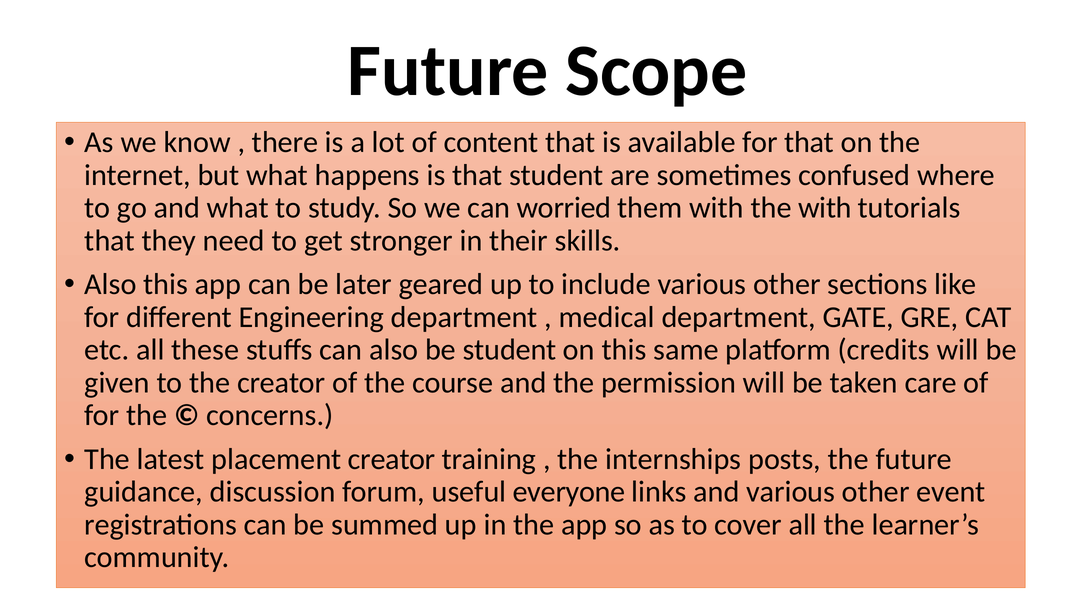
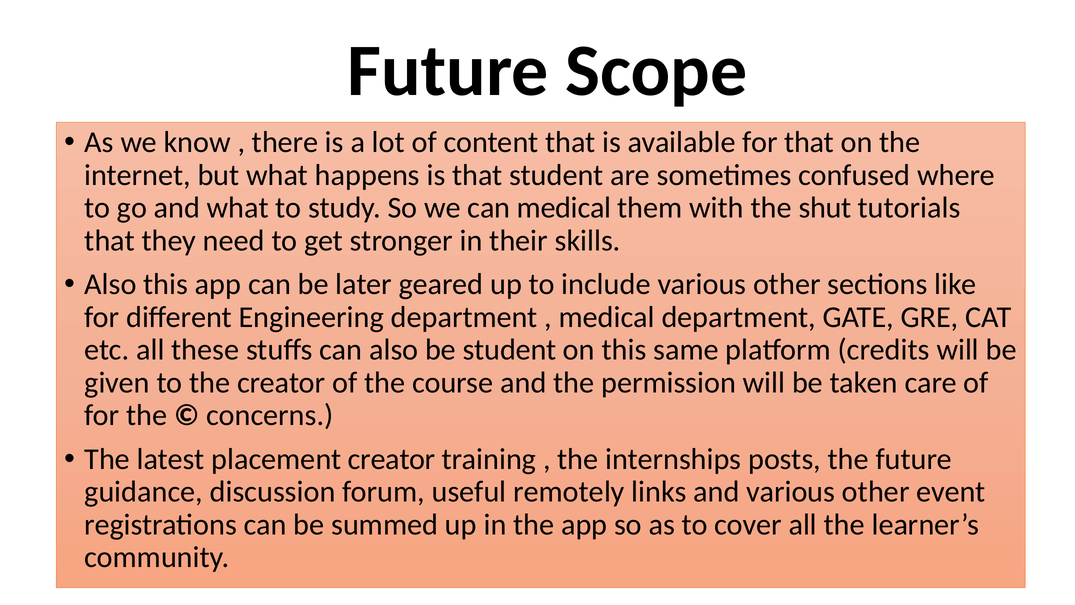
can worried: worried -> medical
the with: with -> shut
everyone: everyone -> remotely
